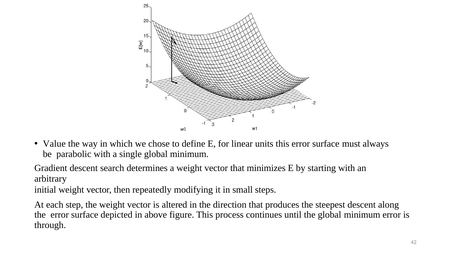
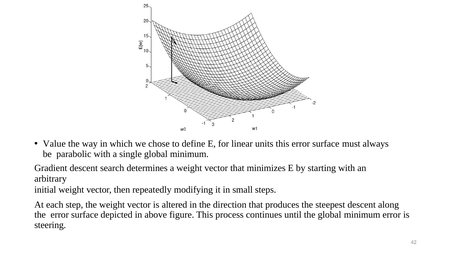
through: through -> steering
